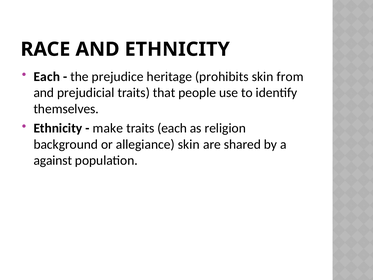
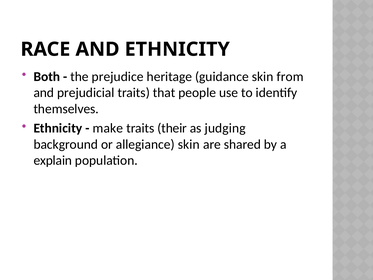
Each at (47, 77): Each -> Both
prohibits: prohibits -> guidance
traits each: each -> their
religion: religion -> judging
against: against -> explain
